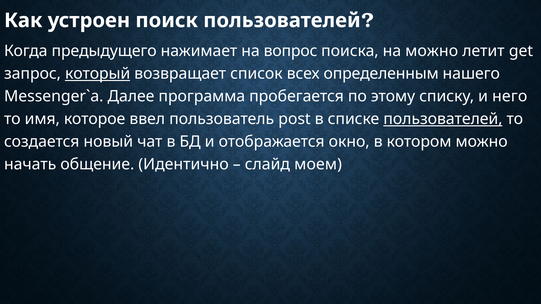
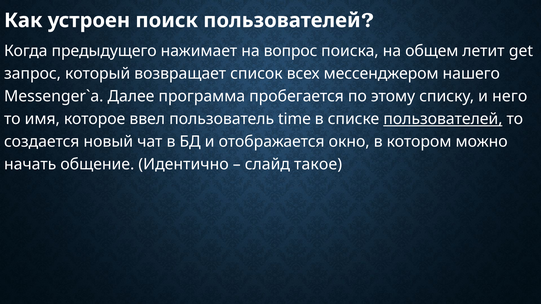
на можно: можно -> общем
который underline: present -> none
определенным: определенным -> мессенджером
post: post -> time
моем: моем -> такое
